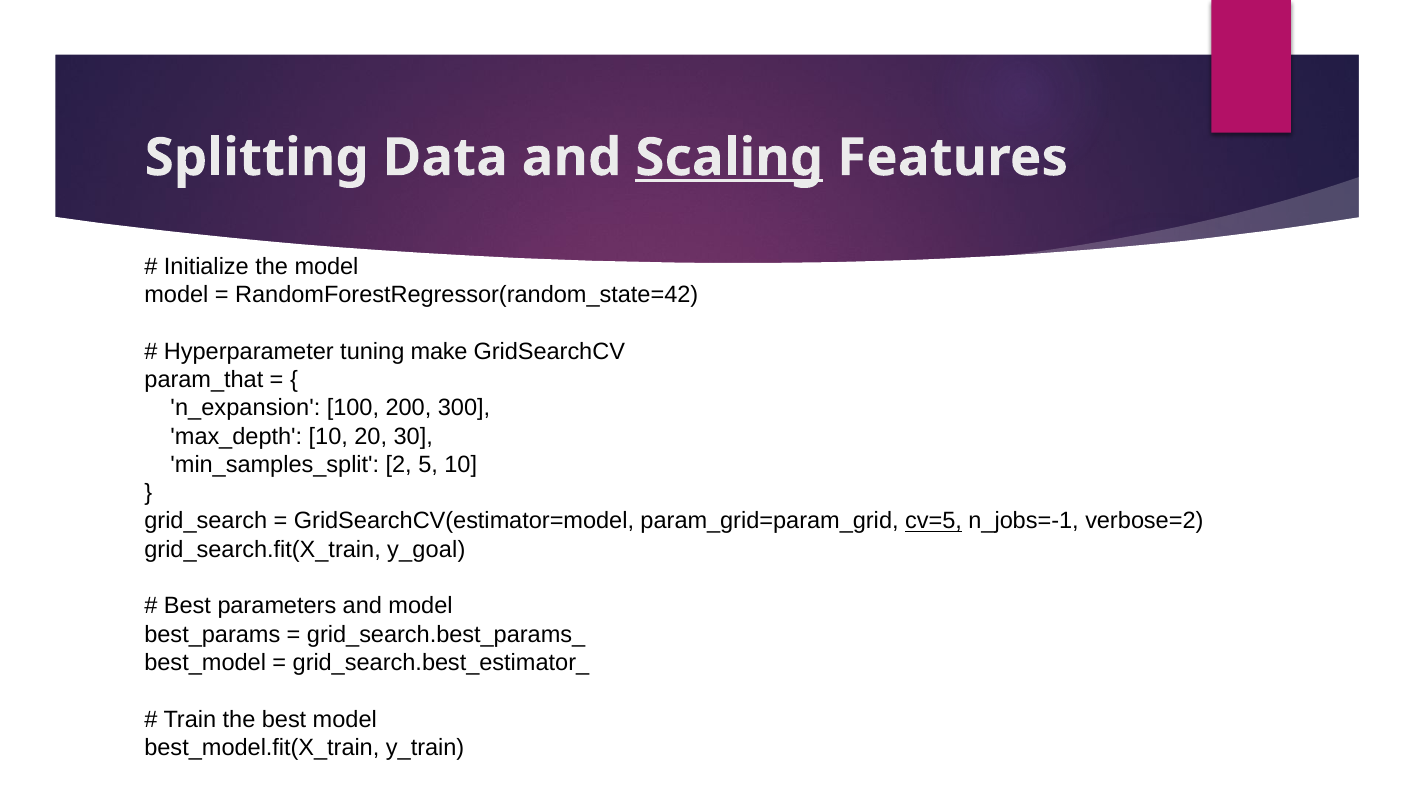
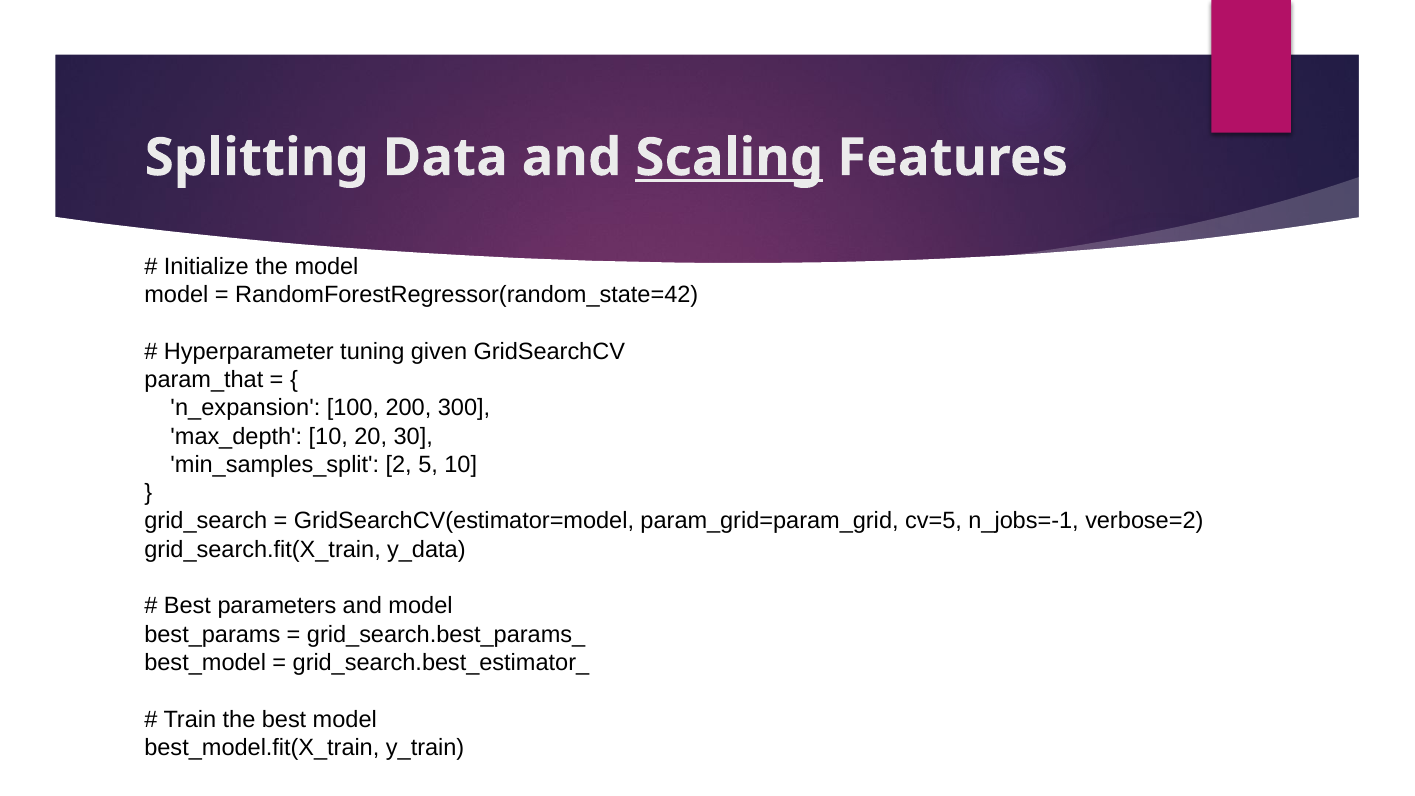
make: make -> given
cv=5 underline: present -> none
y_goal: y_goal -> y_data
